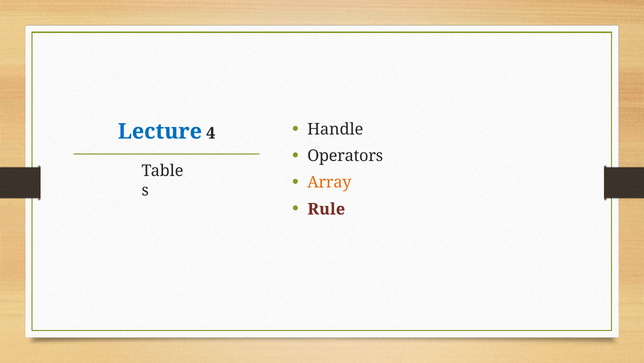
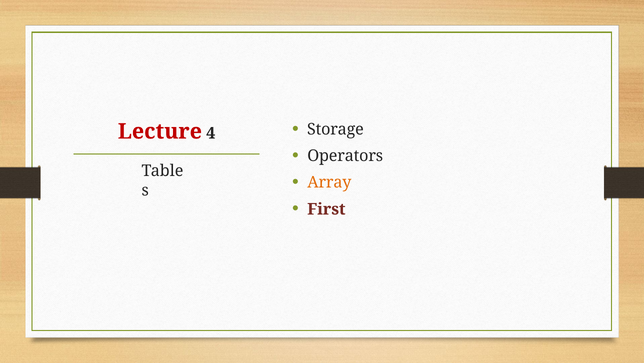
Lecture colour: blue -> red
Handle: Handle -> Storage
Rule: Rule -> First
